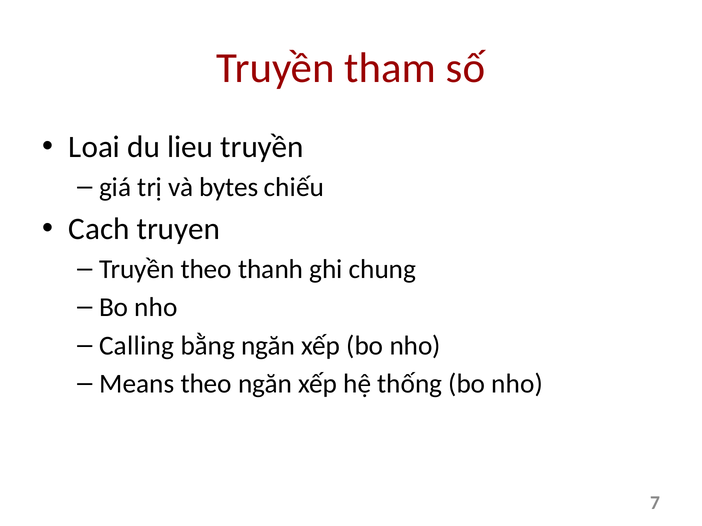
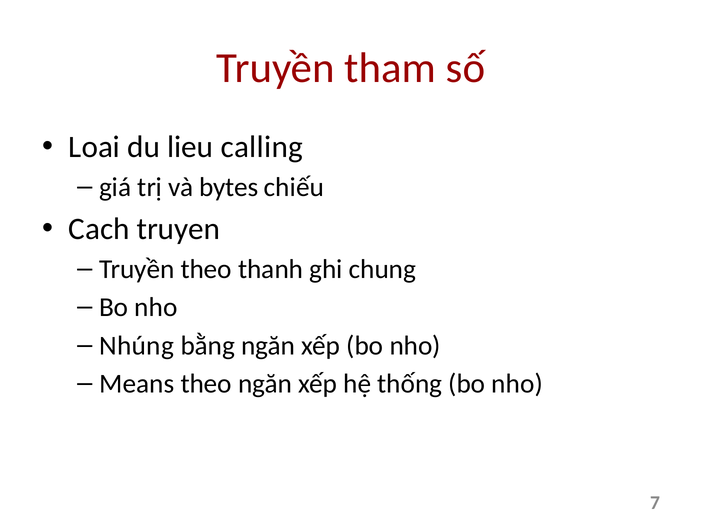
lieu truyền: truyền -> calling
Calling: Calling -> Nhúng
